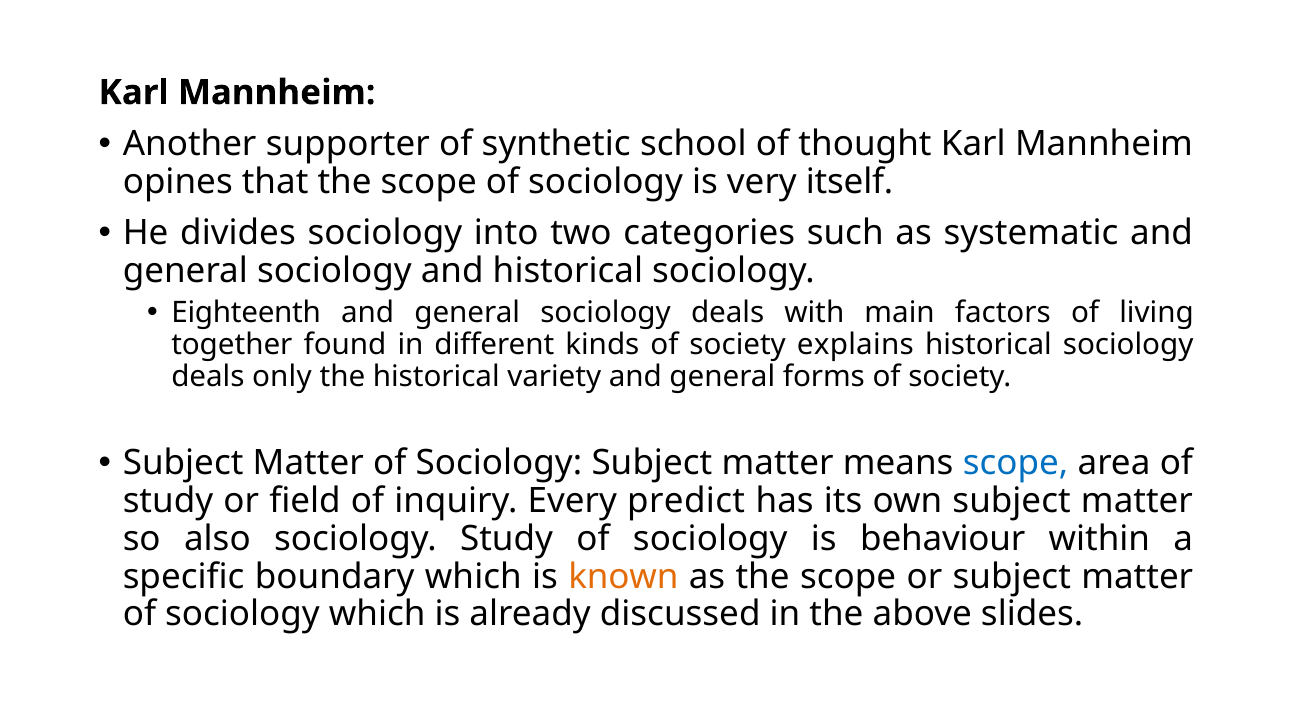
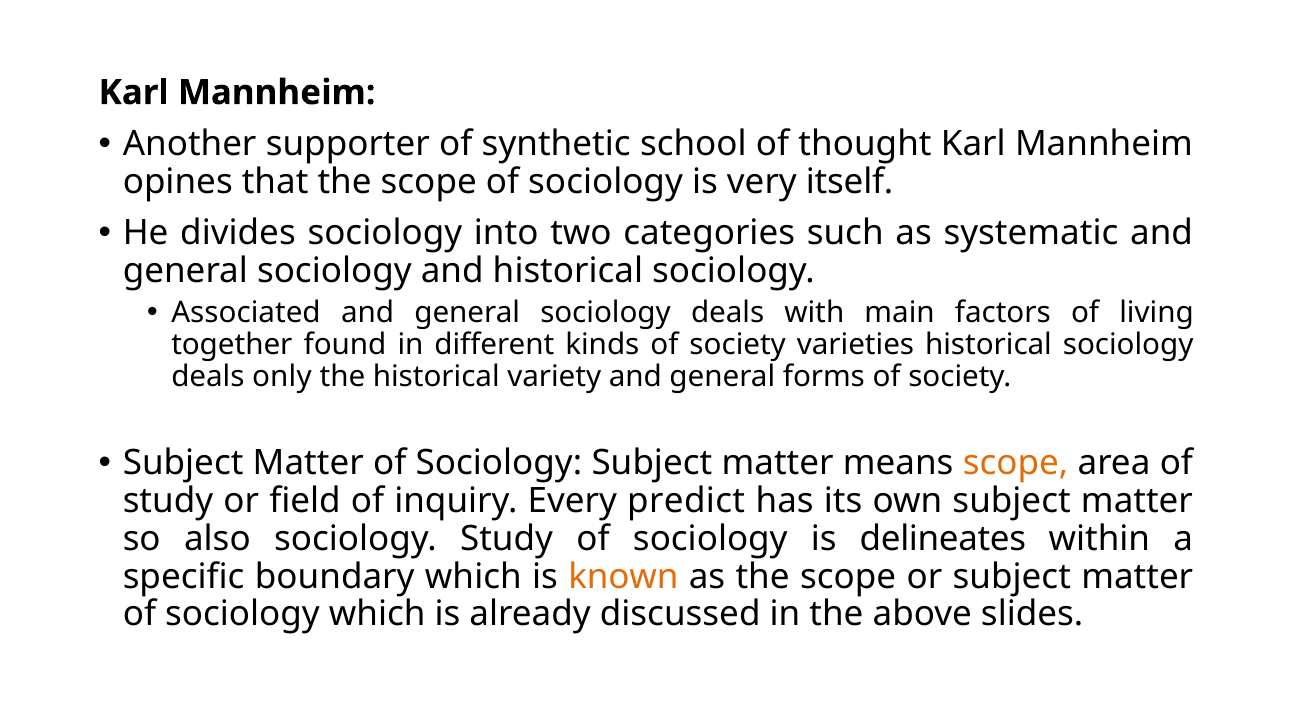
Eighteenth: Eighteenth -> Associated
explains: explains -> varieties
scope at (1016, 463) colour: blue -> orange
behaviour: behaviour -> delineates
